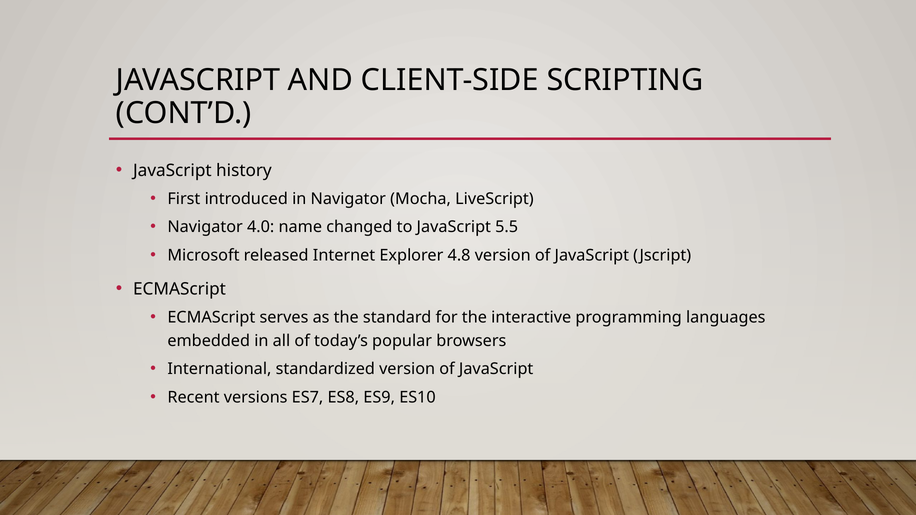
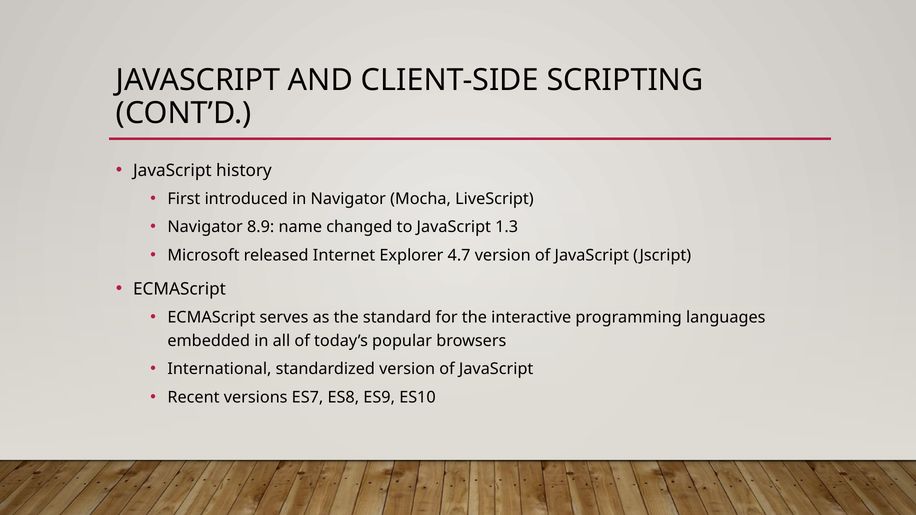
4.0: 4.0 -> 8.9
5.5: 5.5 -> 1.3
4.8: 4.8 -> 4.7
